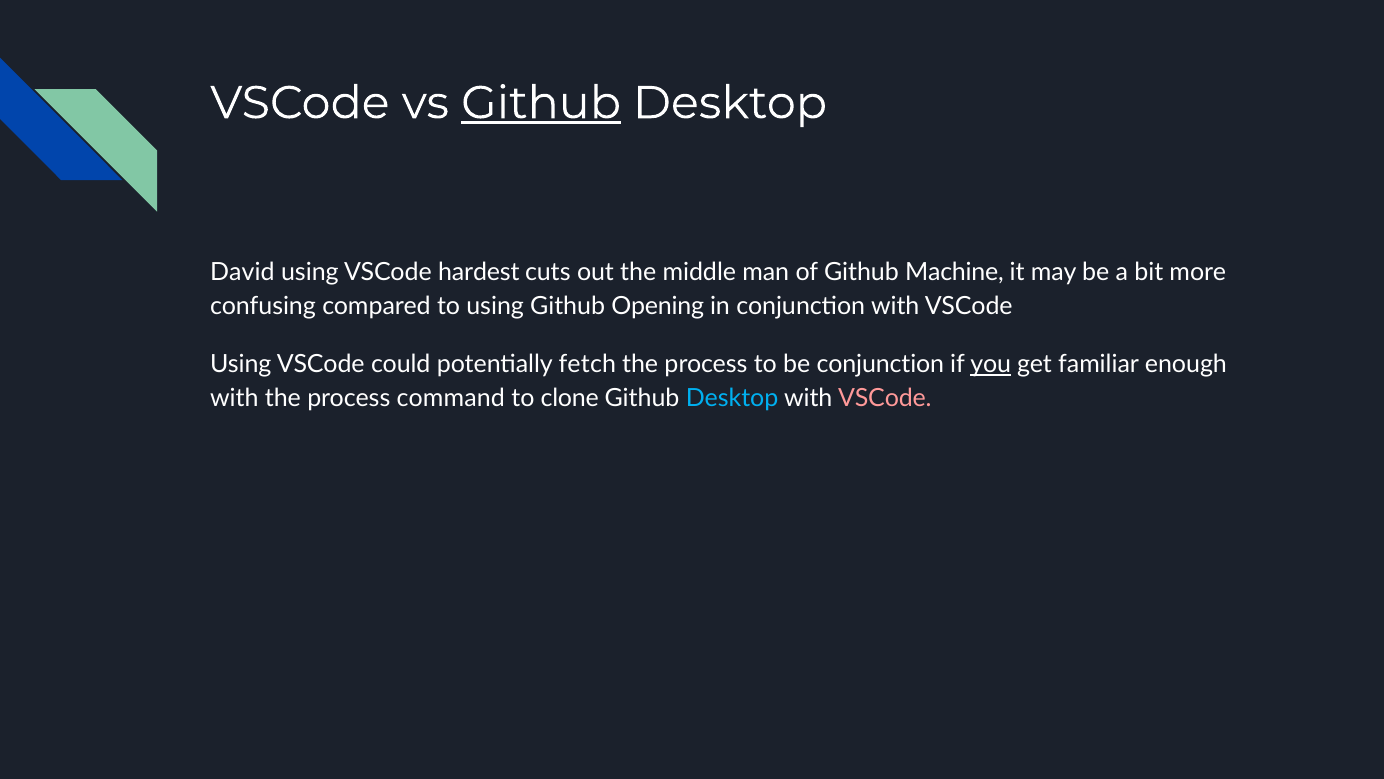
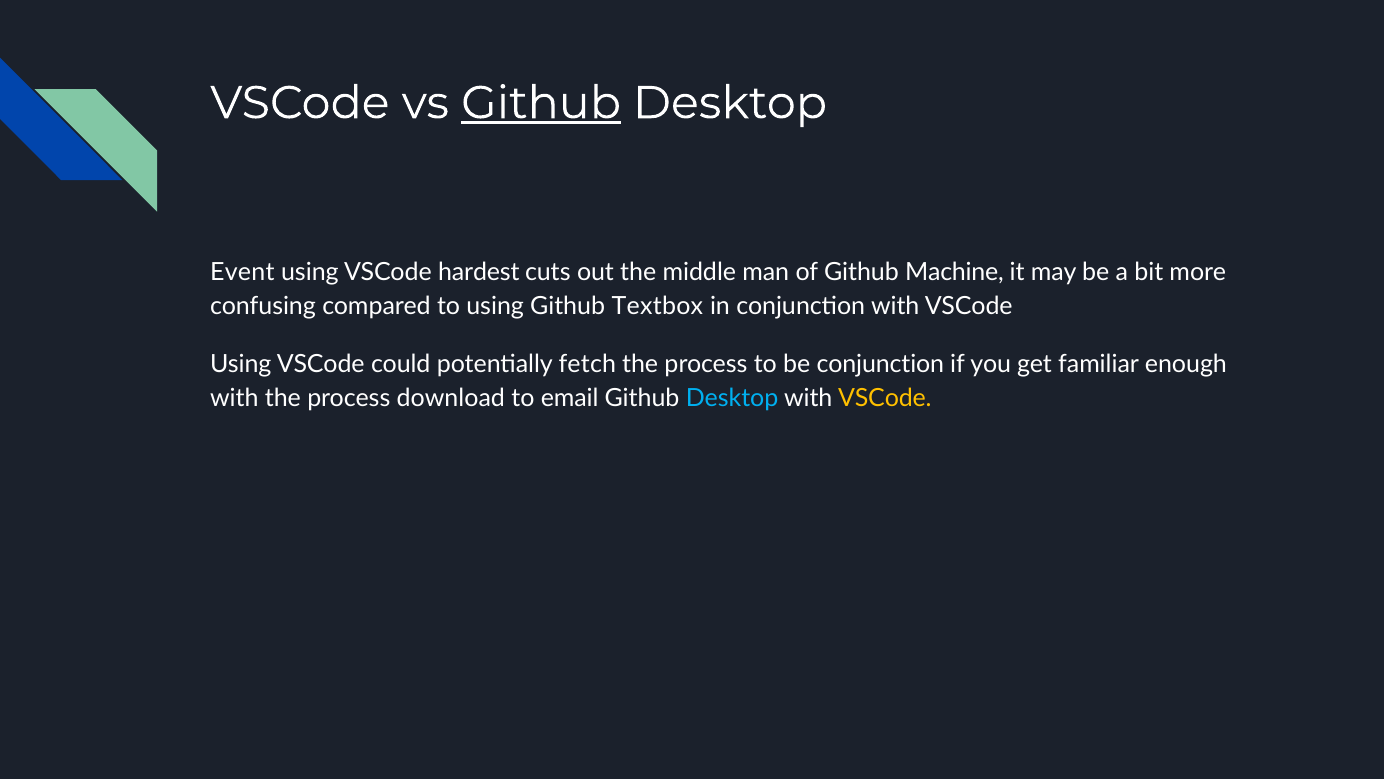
David: David -> Event
Opening: Opening -> Textbox
you underline: present -> none
command: command -> download
clone: clone -> email
VSCode at (885, 398) colour: pink -> yellow
